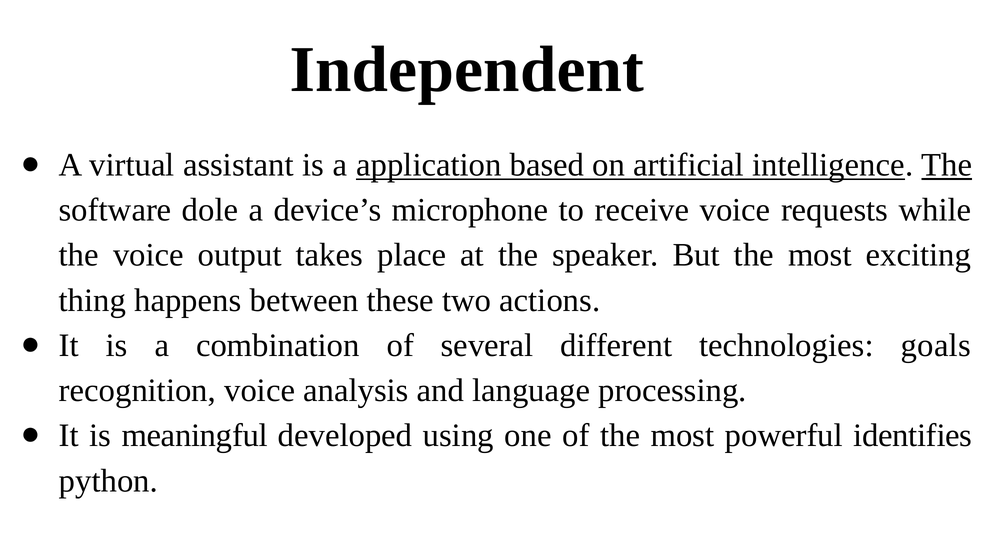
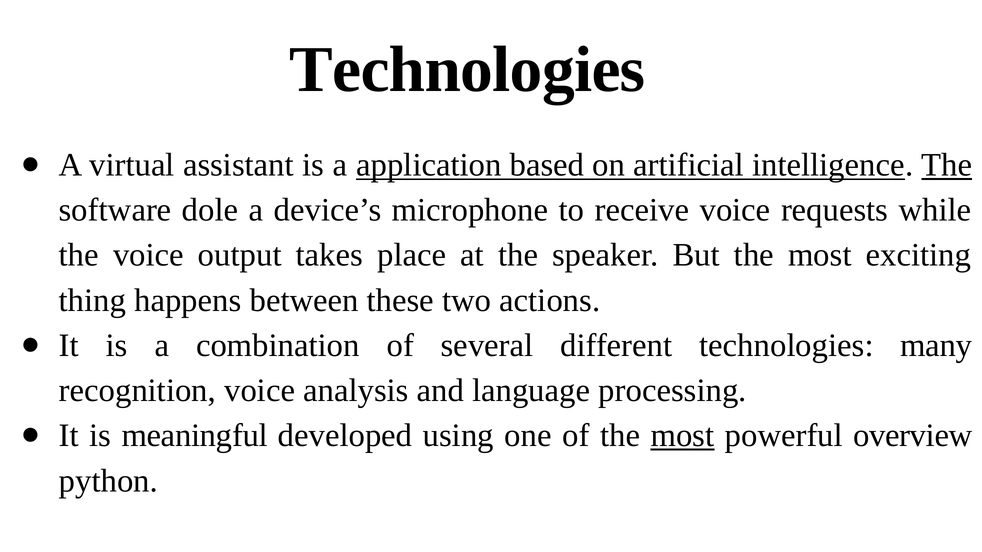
Independent at (467, 70): Independent -> Technologies
goals: goals -> many
most at (682, 436) underline: none -> present
identifies: identifies -> overview
